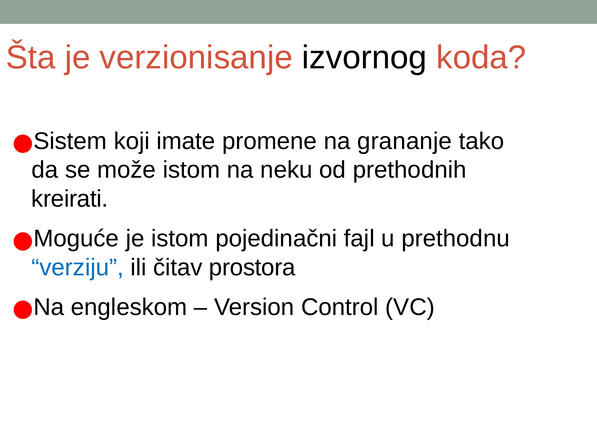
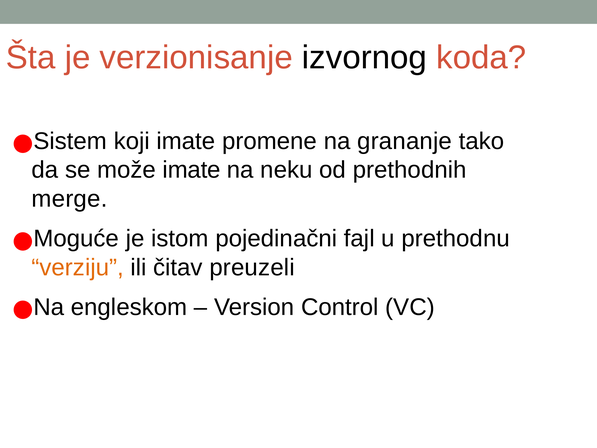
može istom: istom -> imate
kreirati: kreirati -> merge
verziju colour: blue -> orange
prostora: prostora -> preuzeli
